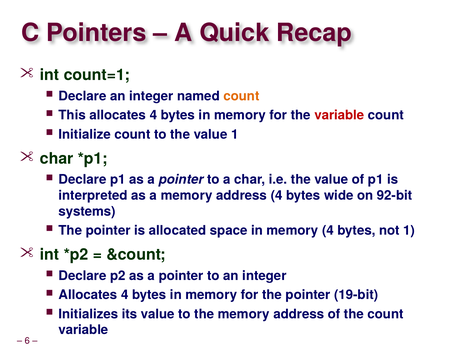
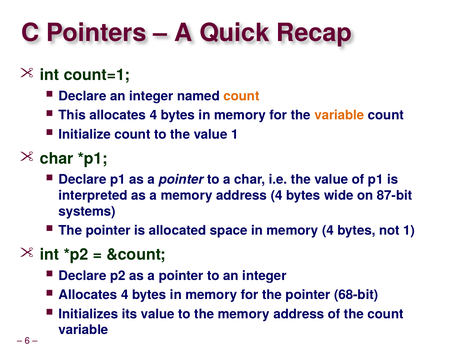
variable at (339, 115) colour: red -> orange
92-bit: 92-bit -> 87-bit
19-bit: 19-bit -> 68-bit
